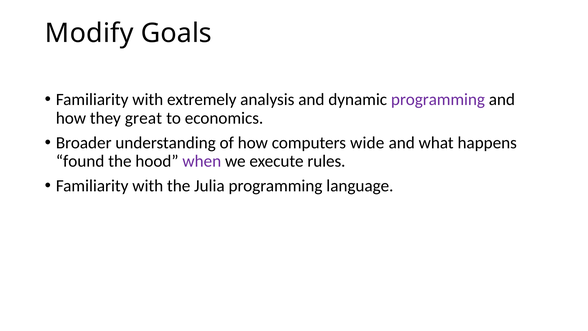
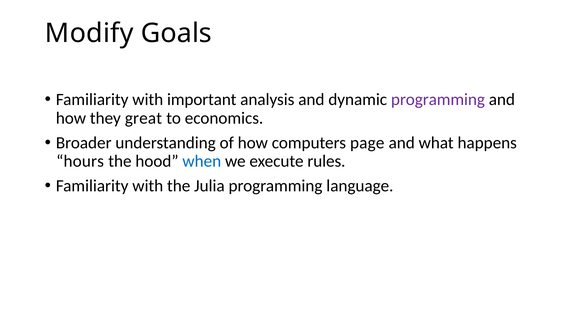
extremely: extremely -> important
wide: wide -> page
found: found -> hours
when colour: purple -> blue
